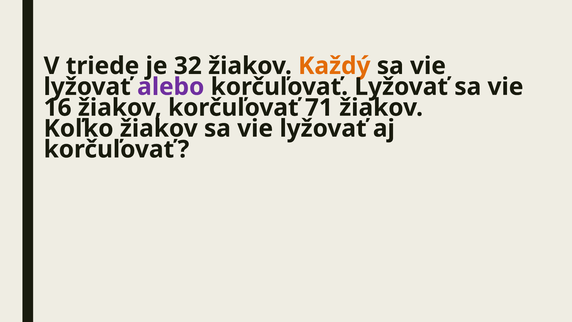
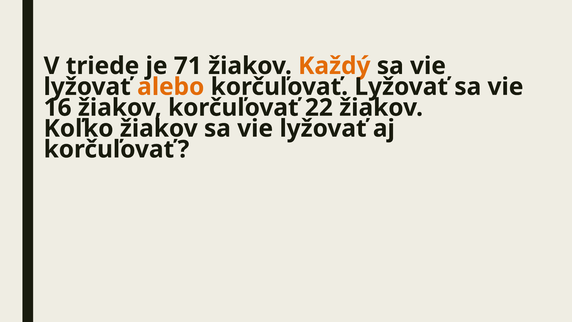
32: 32 -> 71
alebo colour: purple -> orange
71: 71 -> 22
